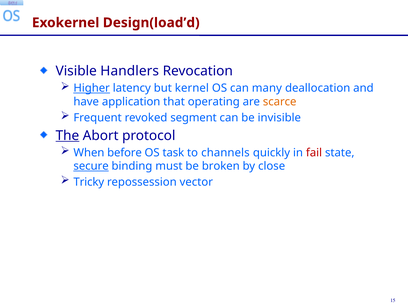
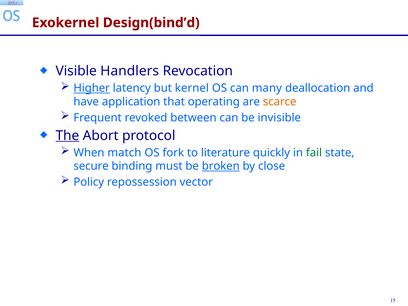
Design(load’d: Design(load’d -> Design(bind’d
segment: segment -> between
before: before -> match
task: task -> fork
channels: channels -> literature
fail colour: red -> green
secure underline: present -> none
broken underline: none -> present
Tricky: Tricky -> Policy
